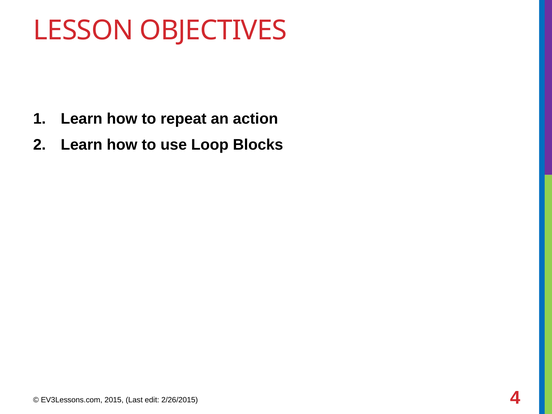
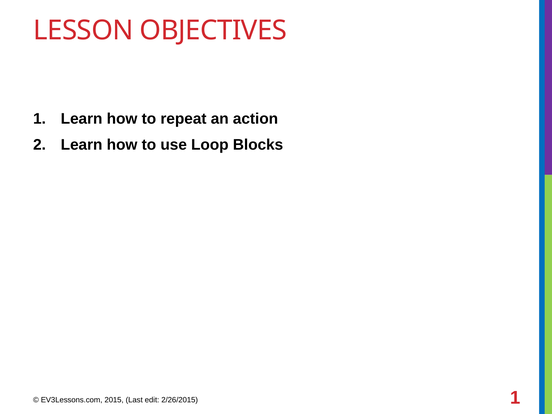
2/26/2015 4: 4 -> 1
